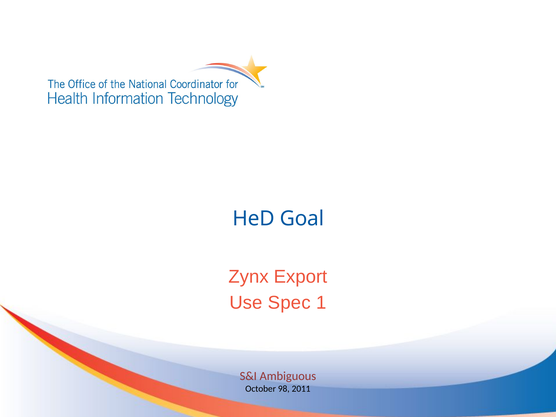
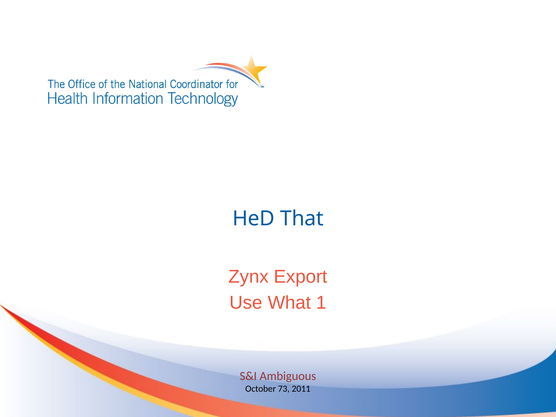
Goal: Goal -> That
Spec: Spec -> What
98: 98 -> 73
